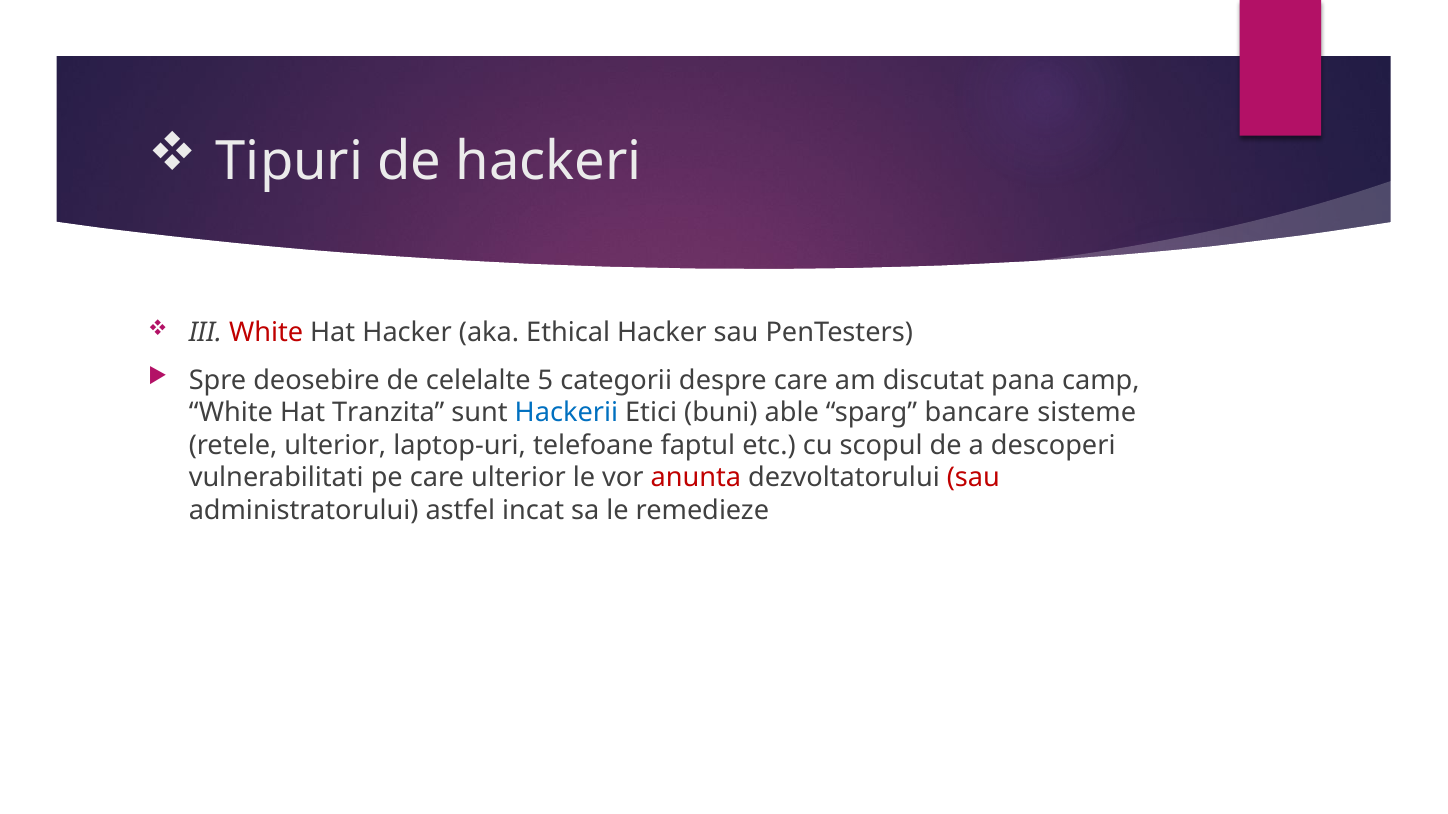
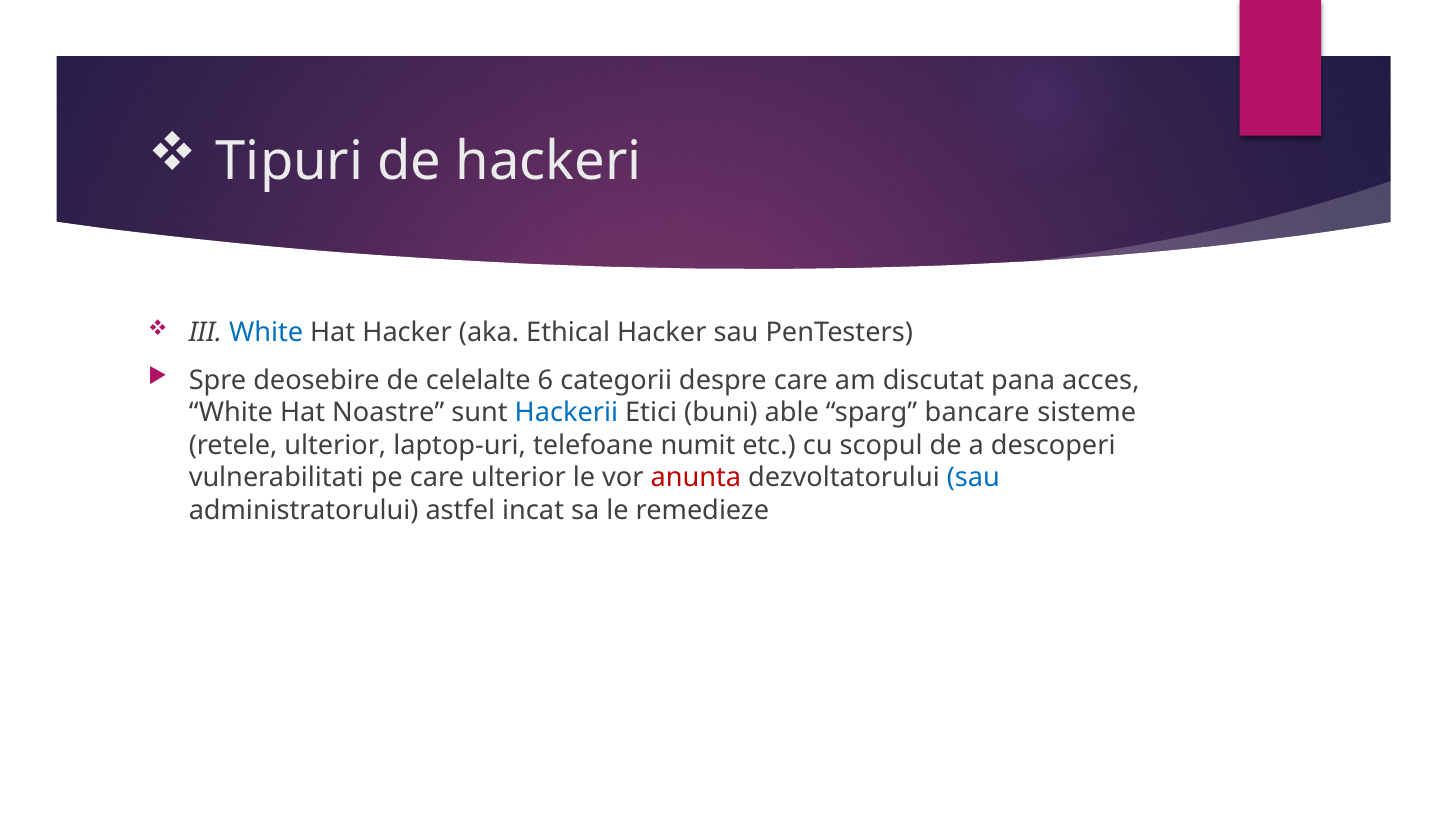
White at (266, 333) colour: red -> blue
5: 5 -> 6
camp: camp -> acces
Tranzita: Tranzita -> Noastre
faptul: faptul -> numit
sau at (973, 478) colour: red -> blue
